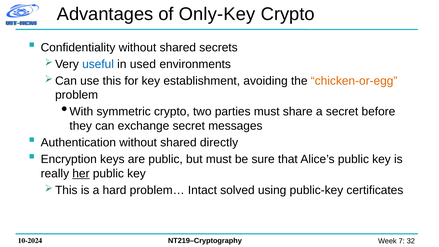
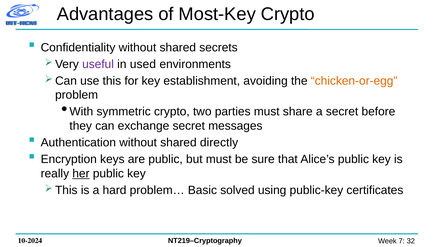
Only-Key: Only-Key -> Most-Key
useful colour: blue -> purple
Intact: Intact -> Basic
